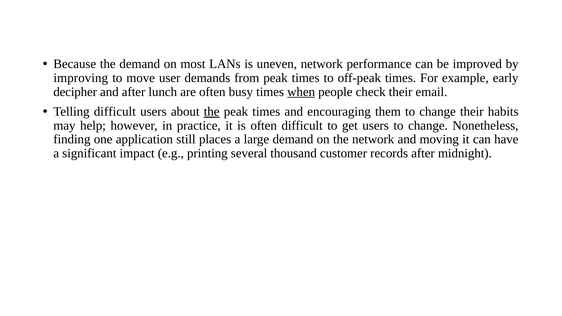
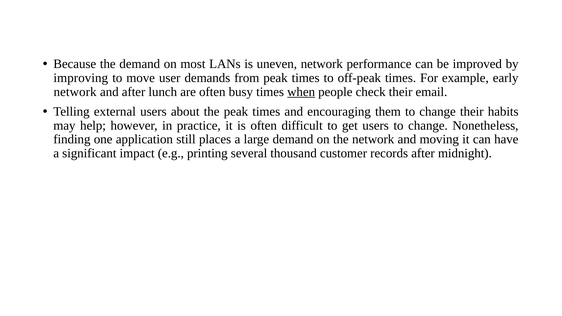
decipher at (75, 92): decipher -> network
Telling difficult: difficult -> external
the at (212, 112) underline: present -> none
